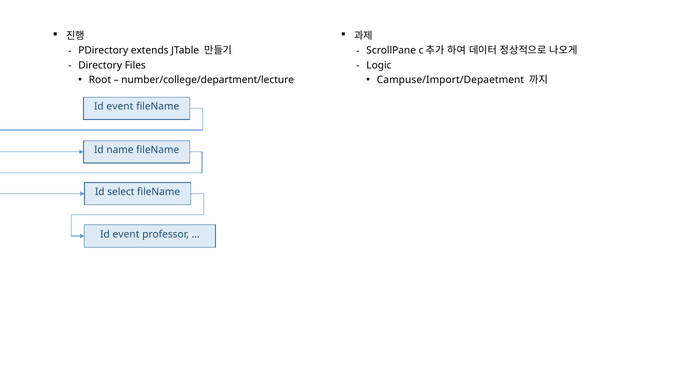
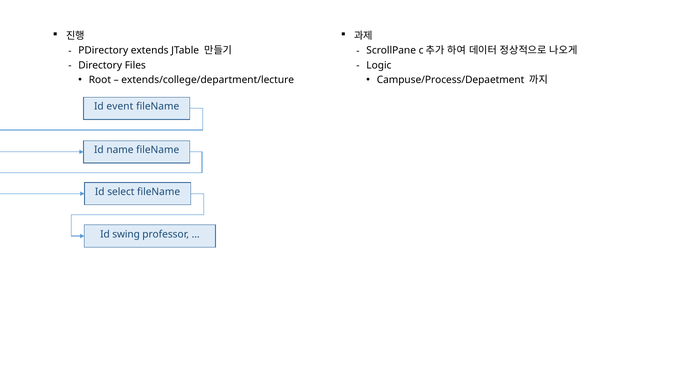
number/college/department/lecture: number/college/department/lecture -> extends/college/department/lecture
Campuse/Import/Depaetment: Campuse/Import/Depaetment -> Campuse/Process/Depaetment
event at (126, 234): event -> swing
